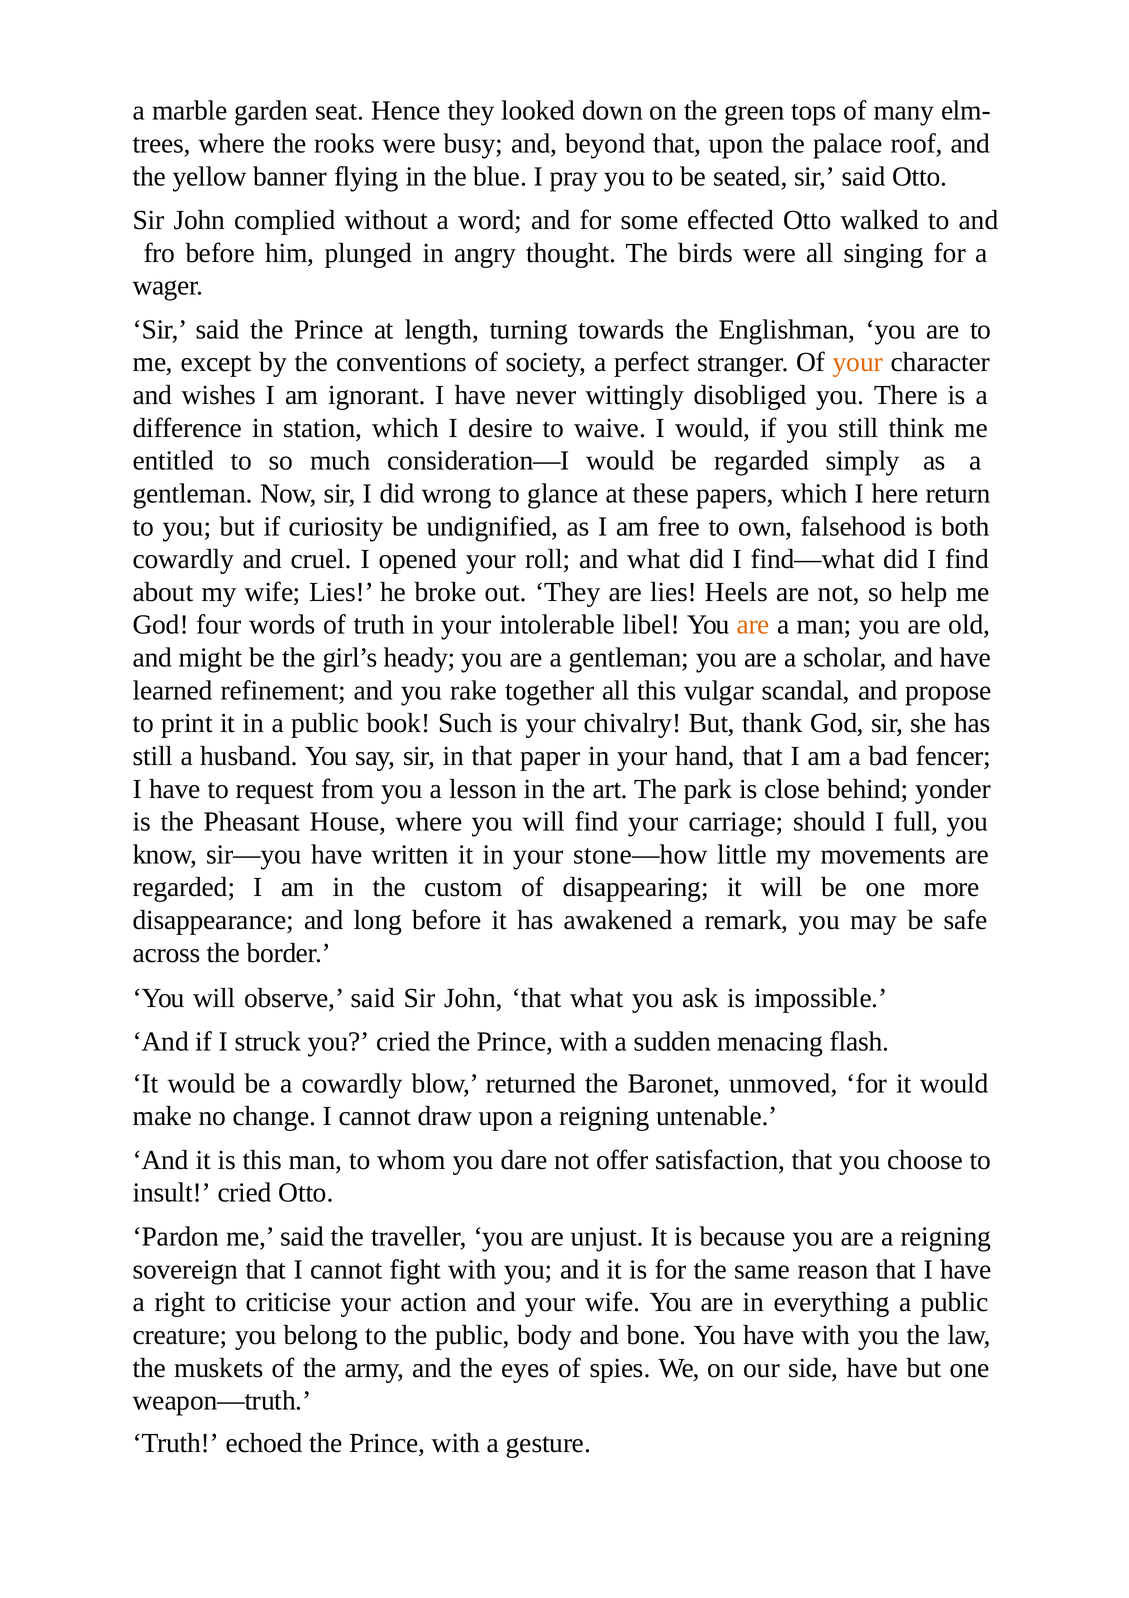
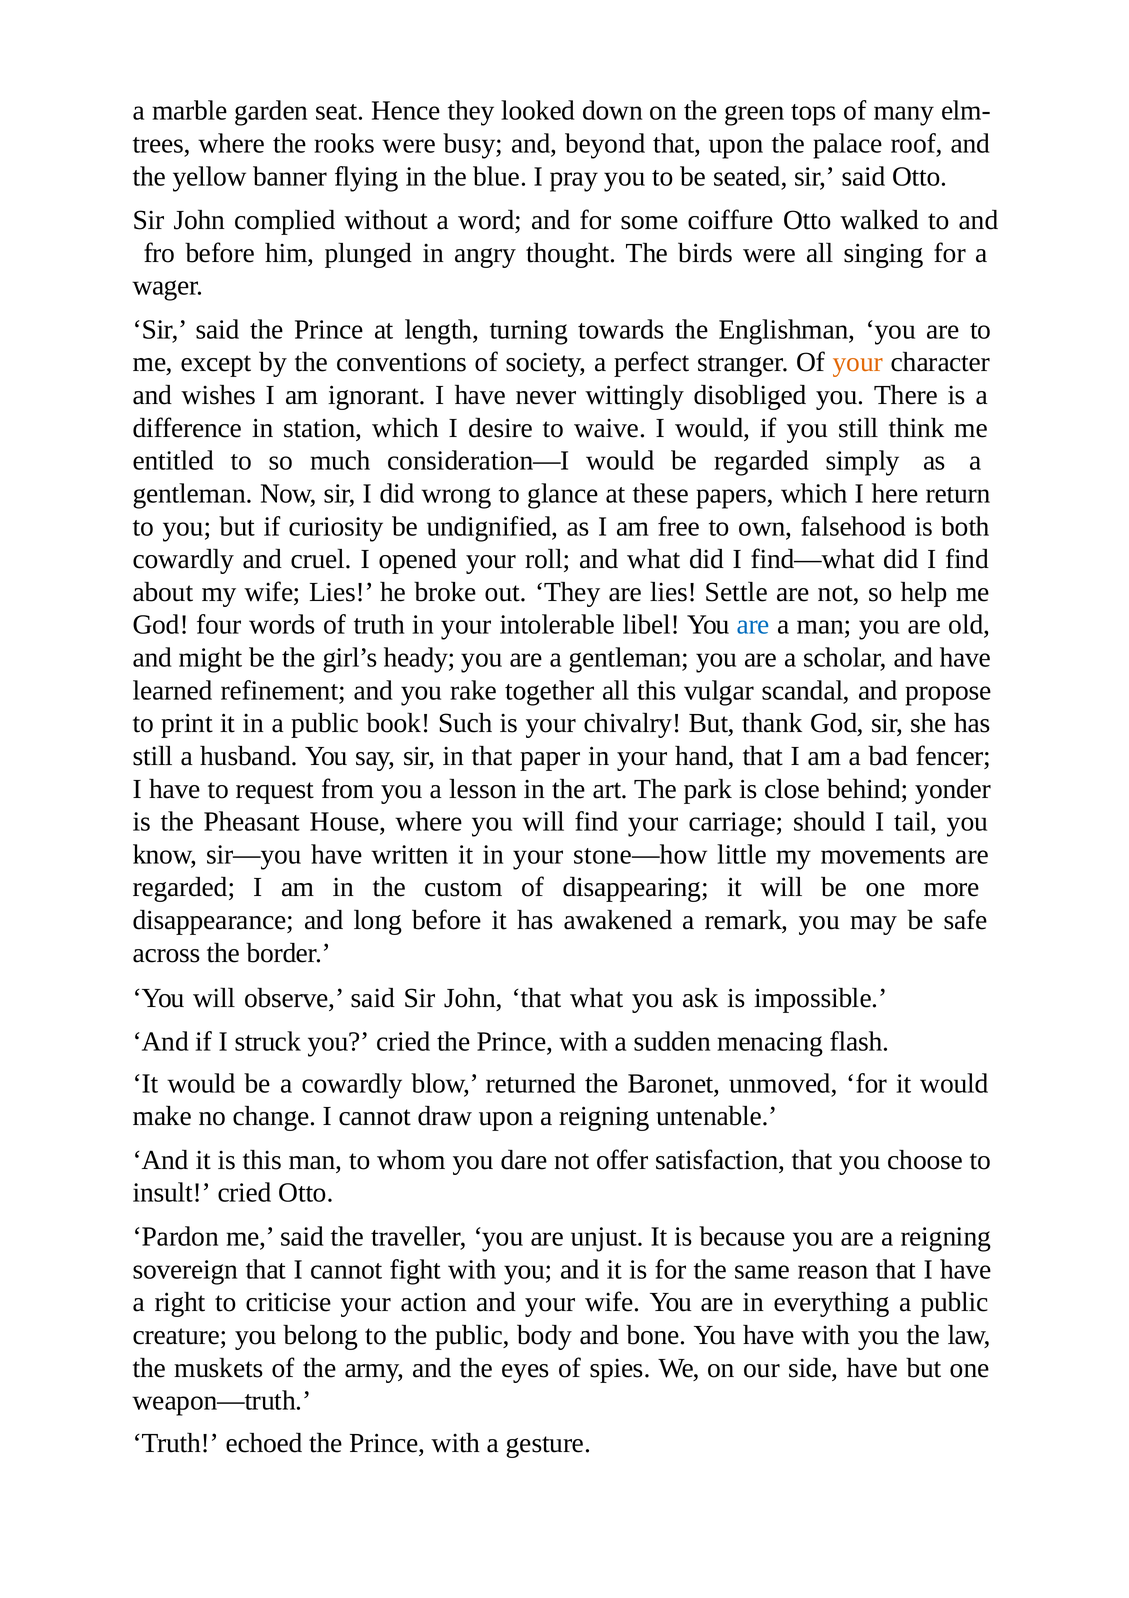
effected: effected -> coiffure
Heels: Heels -> Settle
are at (753, 625) colour: orange -> blue
full: full -> tail
